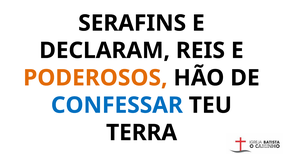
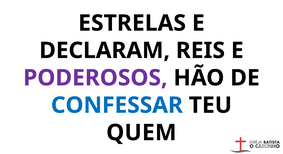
SERAFINS: SERAFINS -> ESTRELAS
PODEROSOS colour: orange -> purple
TERRA: TERRA -> QUEM
